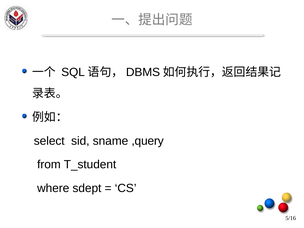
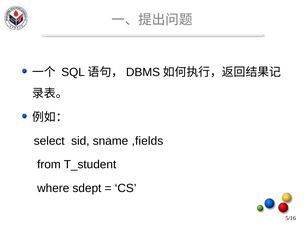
,query: ,query -> ,fields
